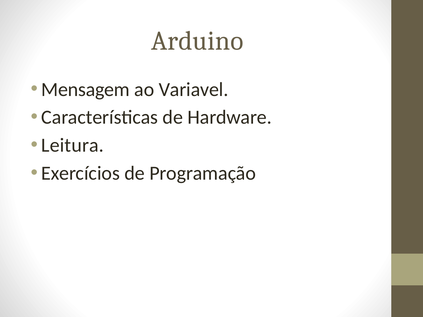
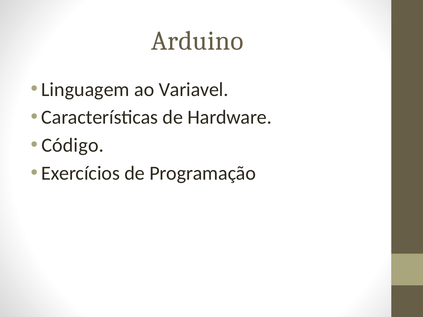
Mensagem: Mensagem -> Linguagem
Leitura: Leitura -> Código
